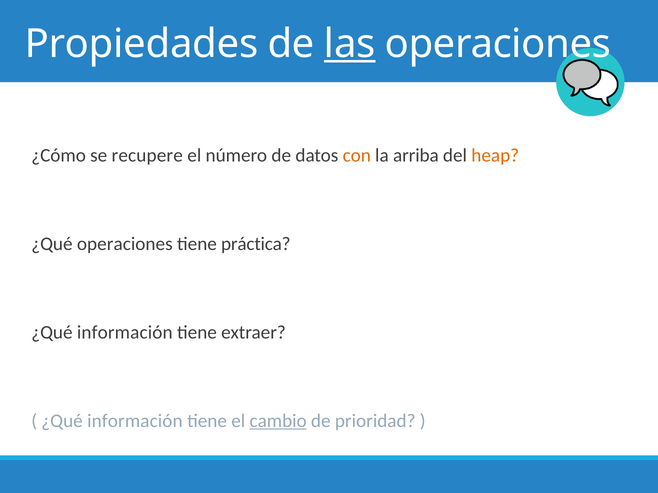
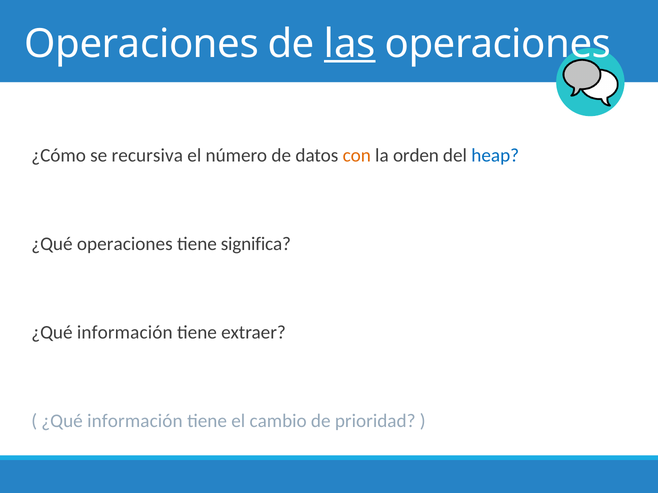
Propiedades at (142, 44): Propiedades -> Operaciones
recupere: recupere -> recursiva
arriba: arriba -> orden
heap colour: orange -> blue
práctica: práctica -> significa
cambio underline: present -> none
